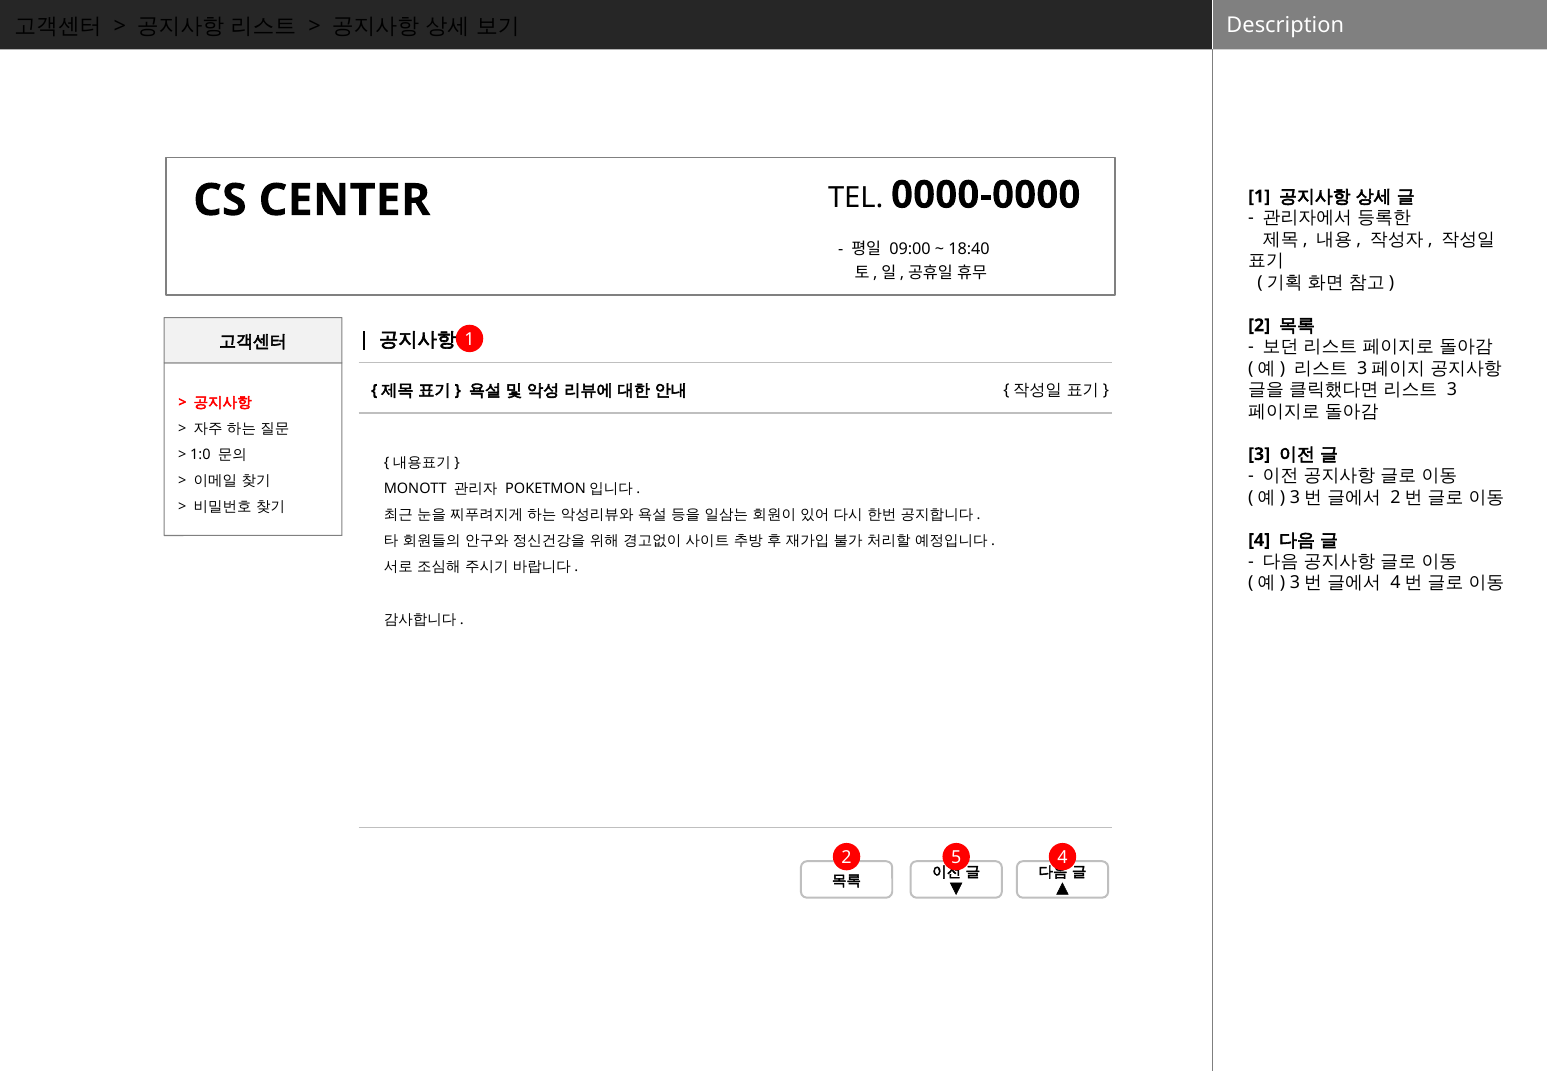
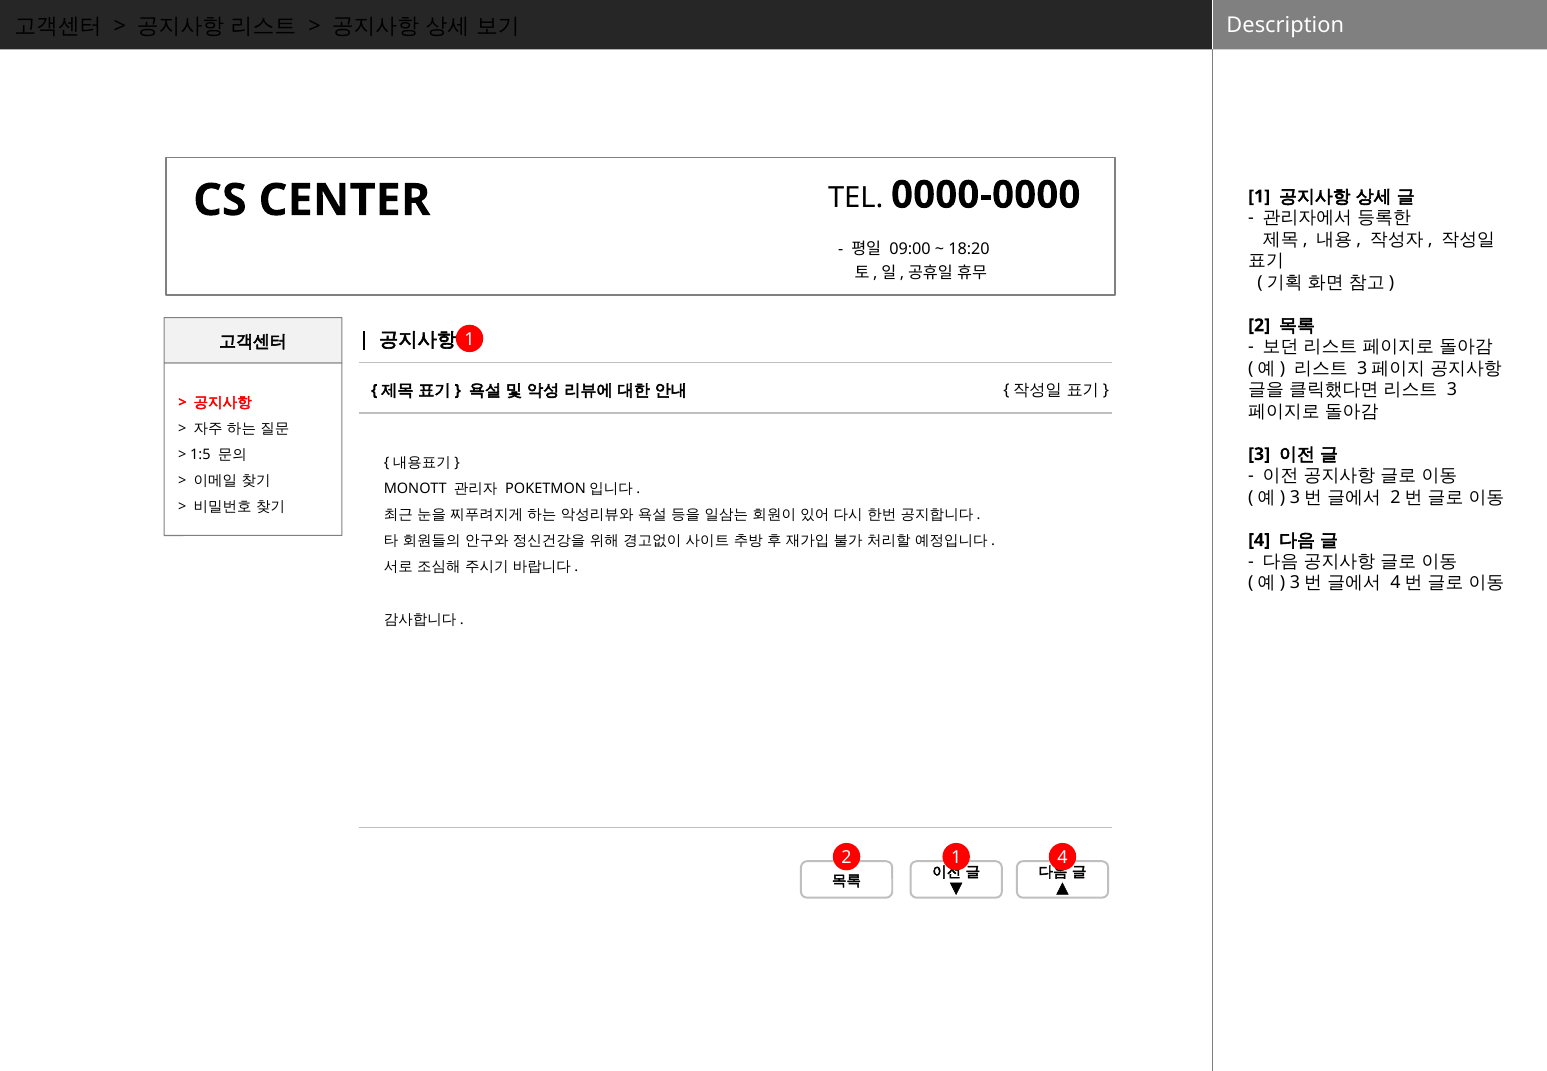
18:40: 18:40 -> 18:20
1:0: 1:0 -> 1:5
2 5: 5 -> 1
